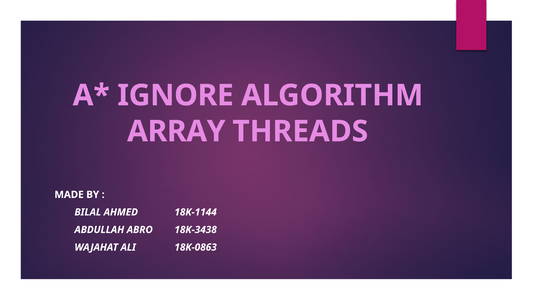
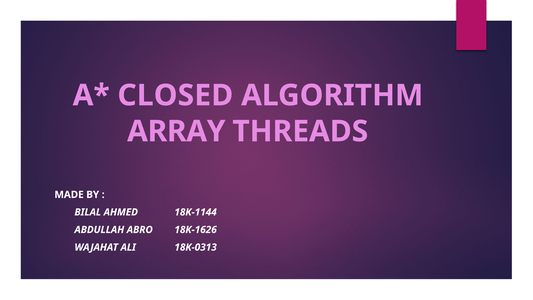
IGNORE: IGNORE -> CLOSED
18K-3438: 18K-3438 -> 18K-1626
18K-0863: 18K-0863 -> 18K-0313
